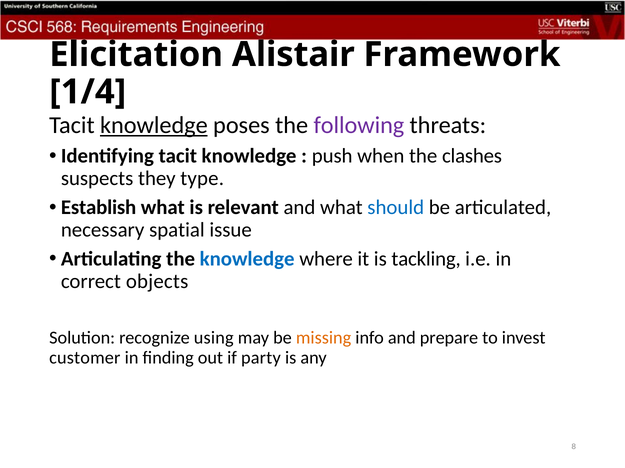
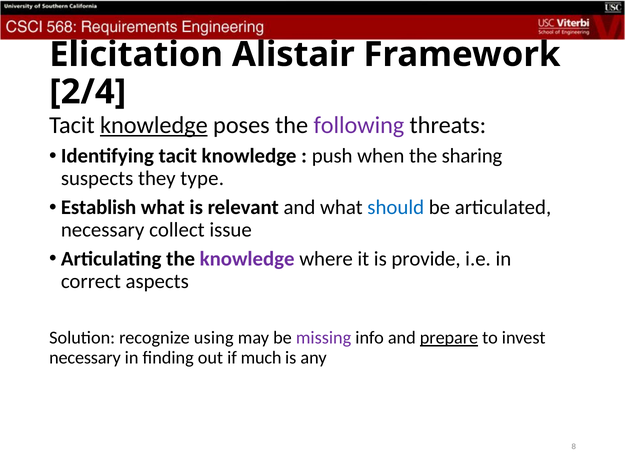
1/4: 1/4 -> 2/4
clashes: clashes -> sharing
spatial: spatial -> collect
knowledge at (247, 259) colour: blue -> purple
tackling: tackling -> provide
objects: objects -> aspects
missing colour: orange -> purple
prepare underline: none -> present
customer at (85, 358): customer -> necessary
party: party -> much
